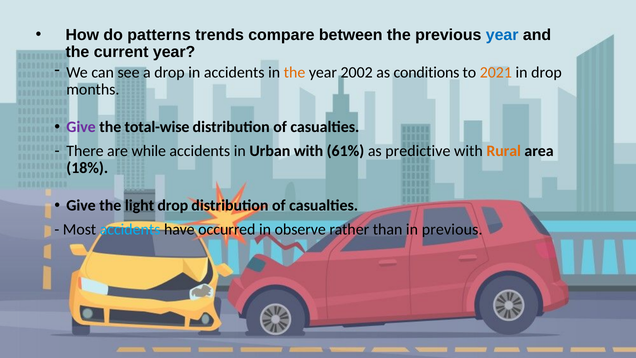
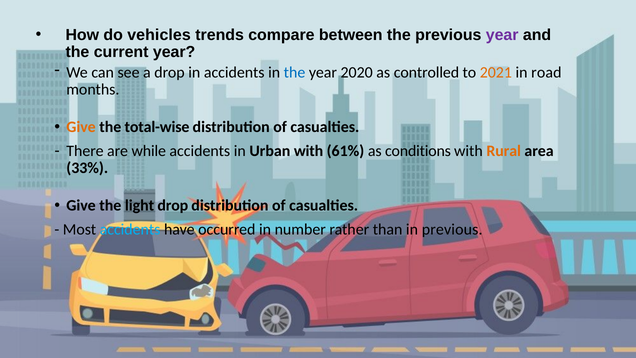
patterns: patterns -> vehicles
year at (502, 35) colour: blue -> purple
the at (295, 72) colour: orange -> blue
2002: 2002 -> 2020
conditions: conditions -> controlled
in drop: drop -> road
Give at (81, 127) colour: purple -> orange
predictive: predictive -> conditions
18%: 18% -> 33%
observe: observe -> number
